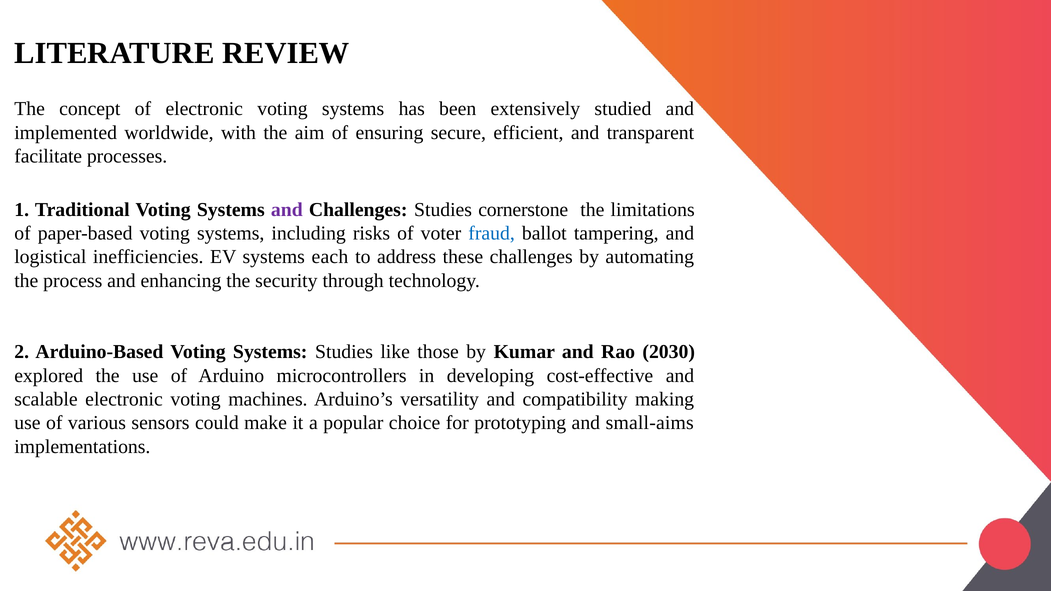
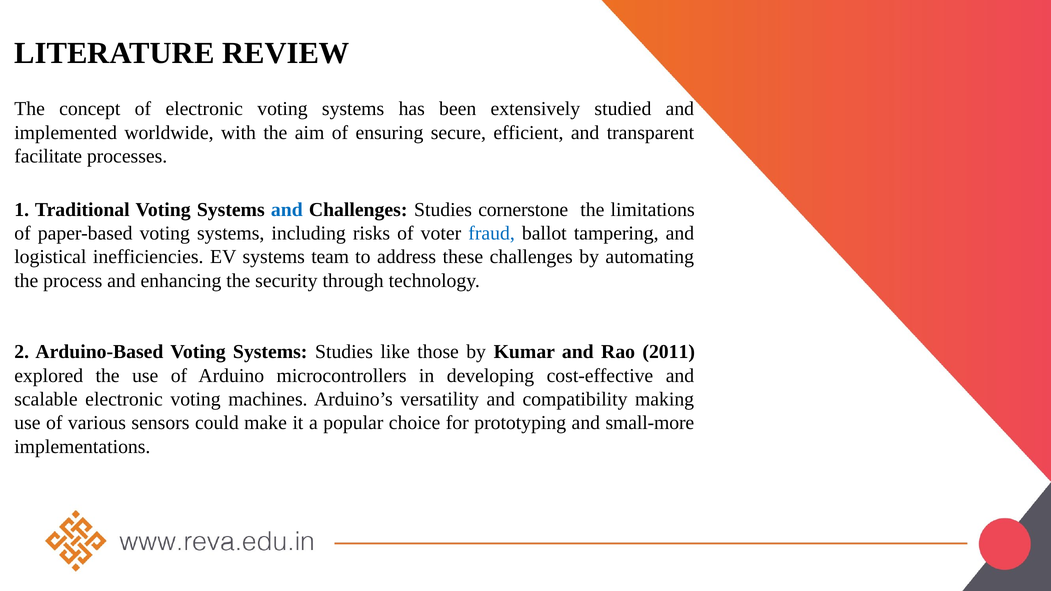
and at (287, 210) colour: purple -> blue
each: each -> team
2030: 2030 -> 2011
small-aims: small-aims -> small-more
